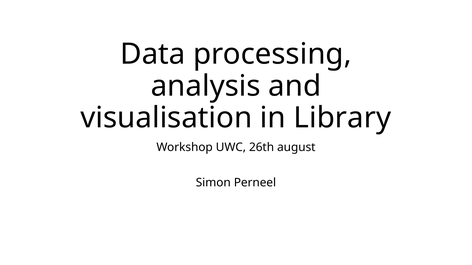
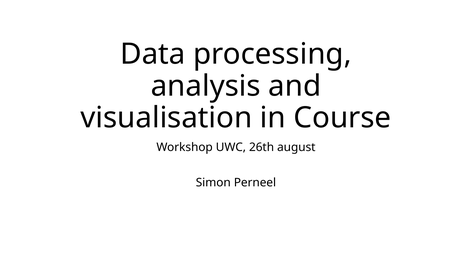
Library: Library -> Course
